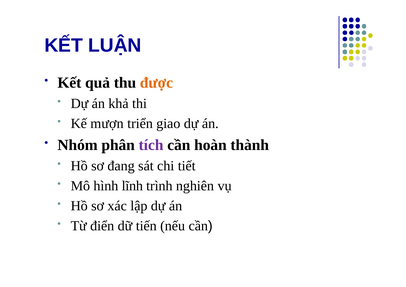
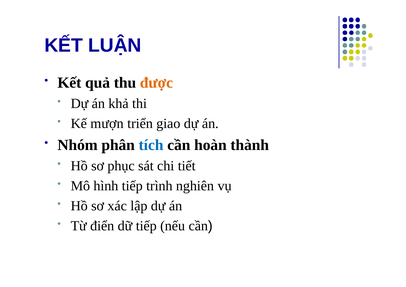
tích colour: purple -> blue
đang: đang -> phục
hình lĩnh: lĩnh -> tiếp
dữ tiến: tiến -> tiếp
